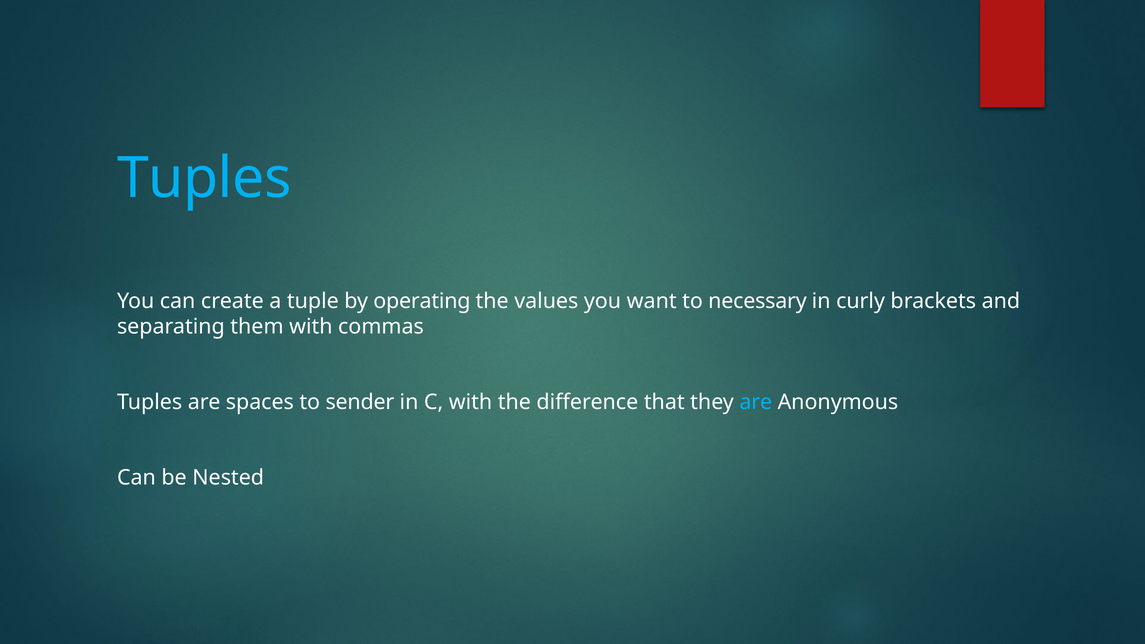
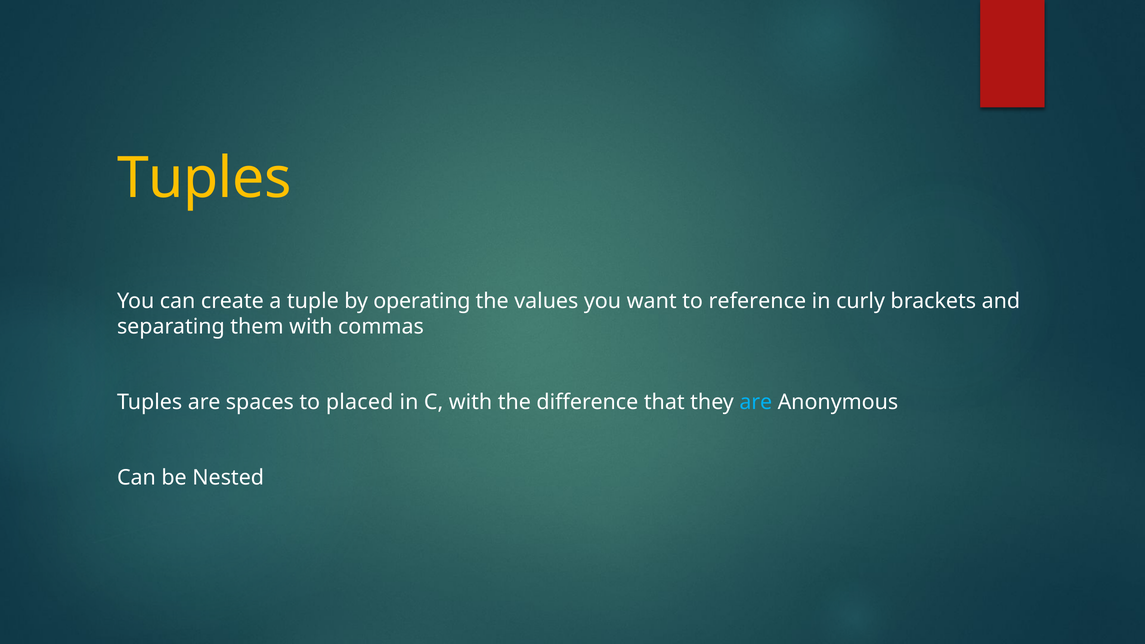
Tuples at (204, 179) colour: light blue -> yellow
necessary: necessary -> reference
sender: sender -> placed
